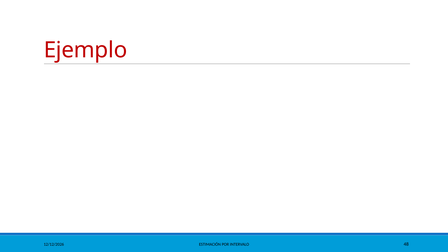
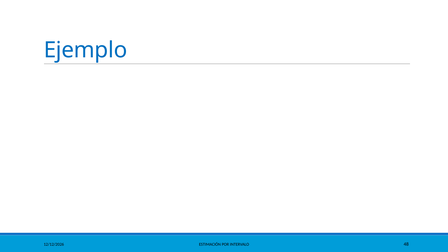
Ejemplo colour: red -> blue
